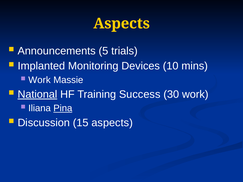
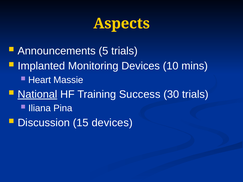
Work at (39, 80): Work -> Heart
30 work: work -> trials
Pina underline: present -> none
15 aspects: aspects -> devices
